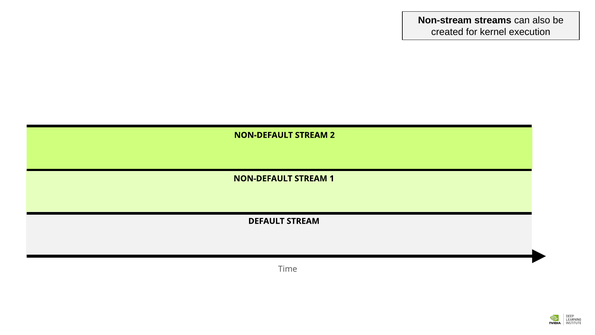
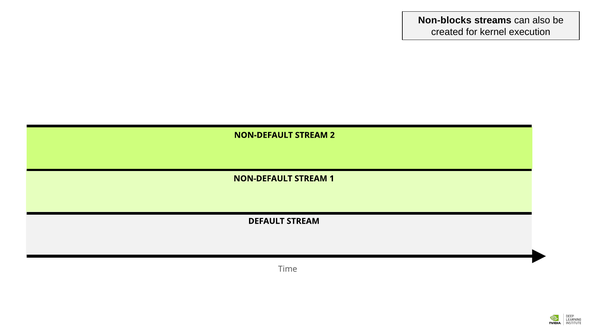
Non-stream: Non-stream -> Non-blocks
